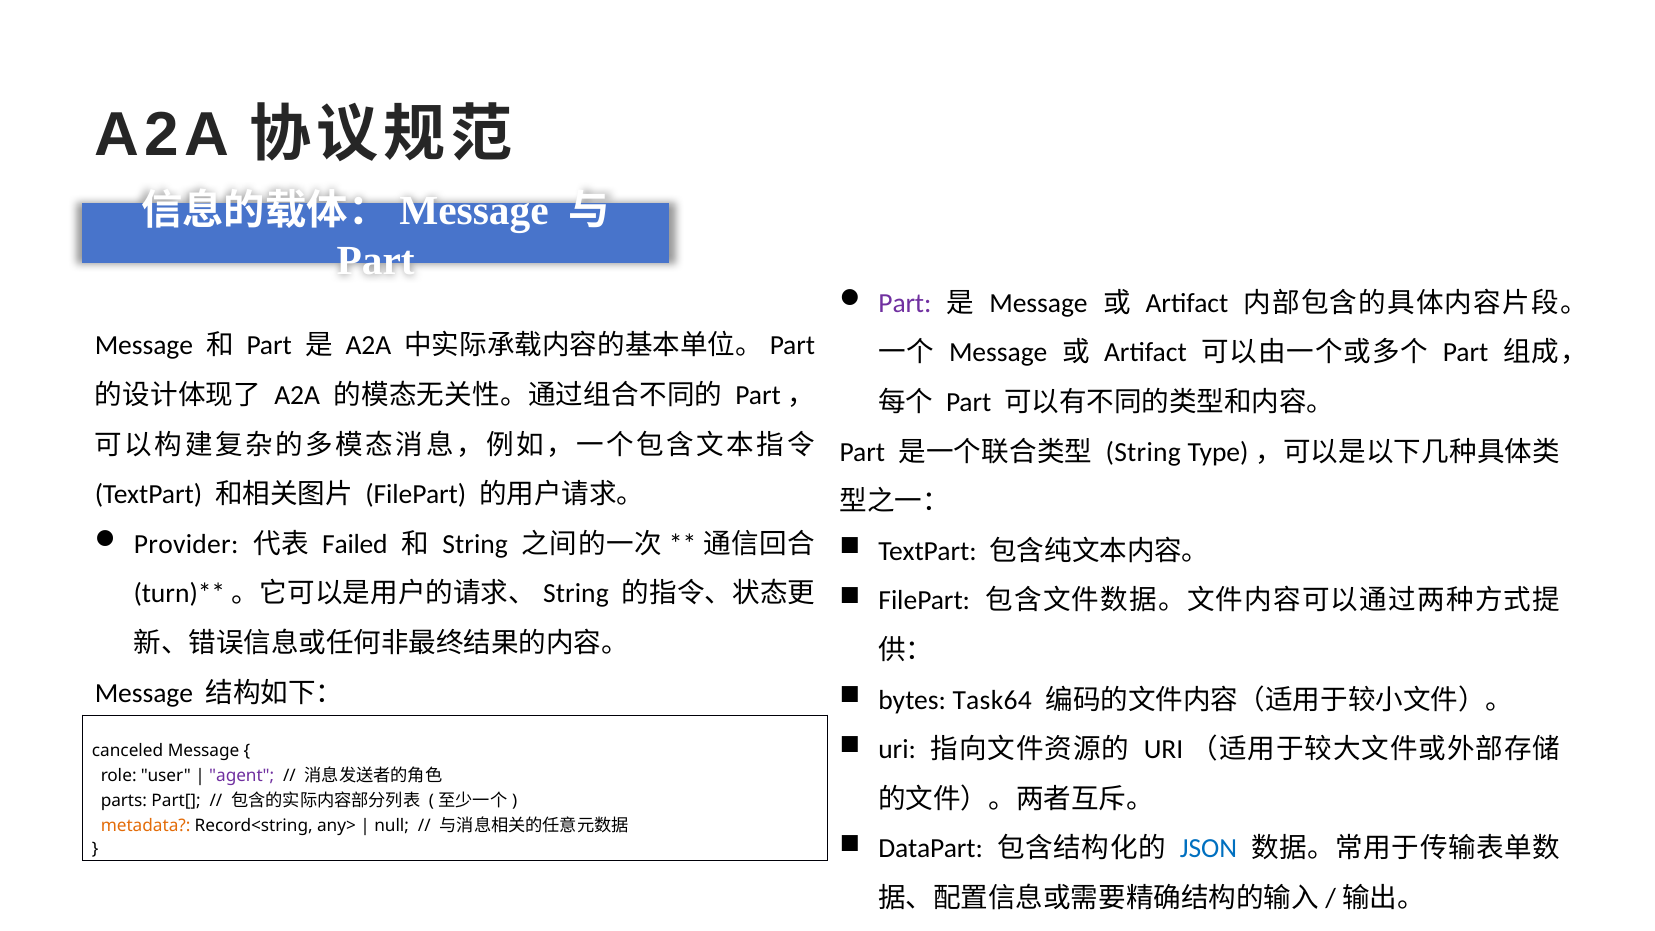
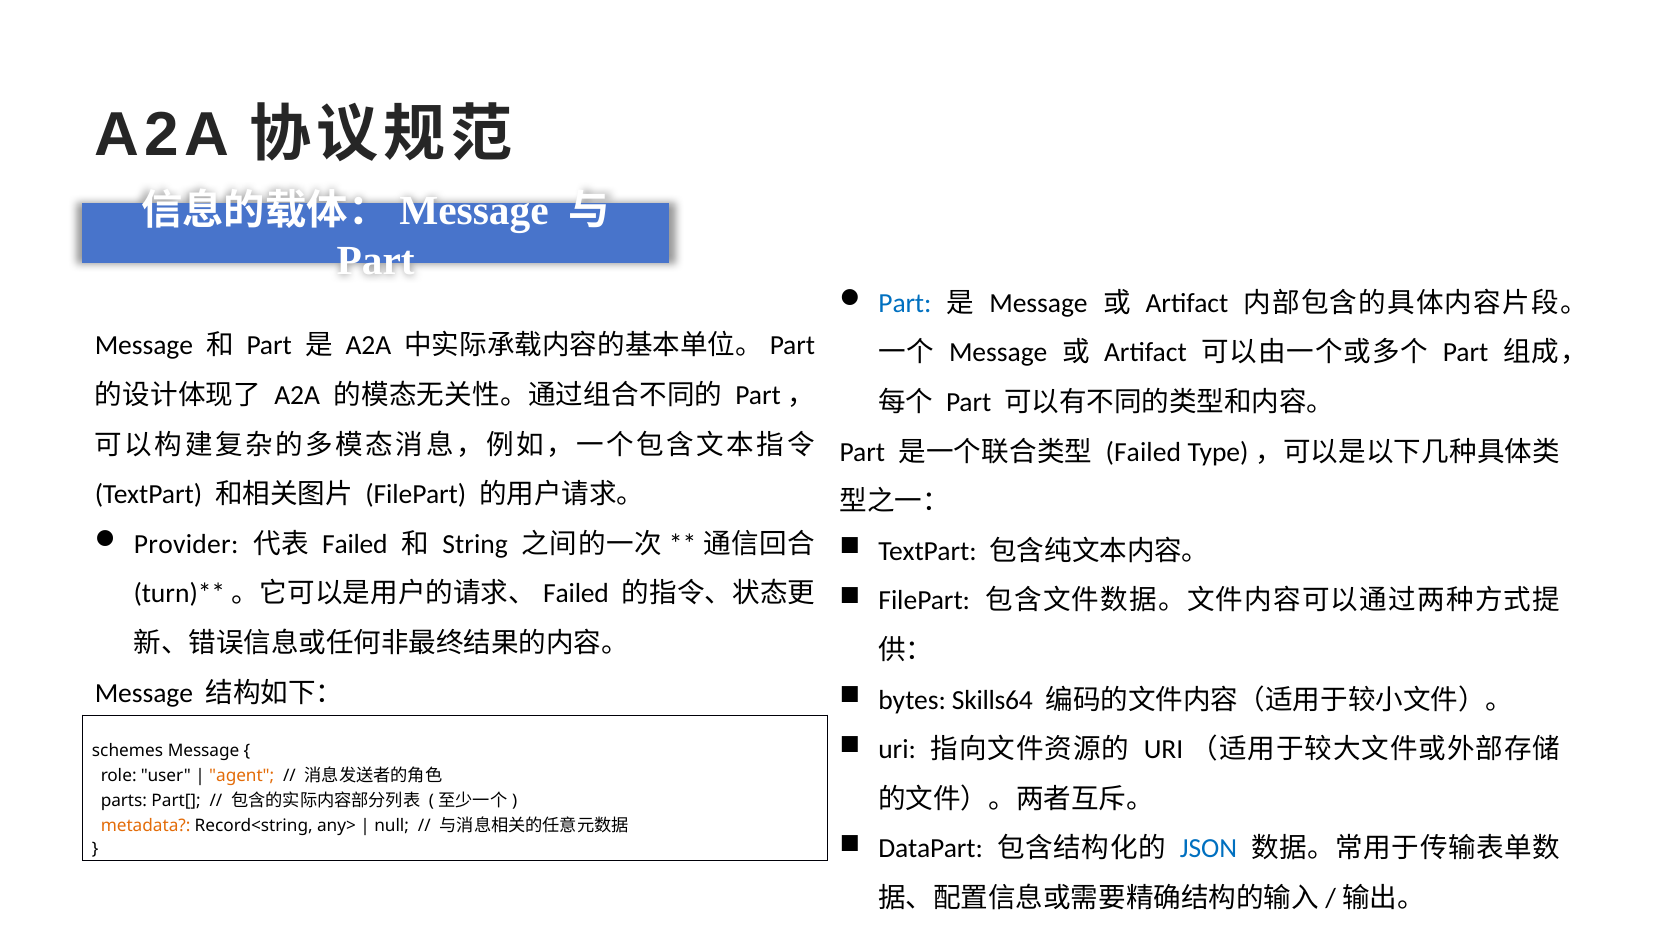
Part at (905, 303) colour: purple -> blue
String at (1143, 452): String -> Failed
String at (576, 594): String -> Failed
Task64: Task64 -> Skills64
canceled: canceled -> schemes
agent colour: purple -> orange
